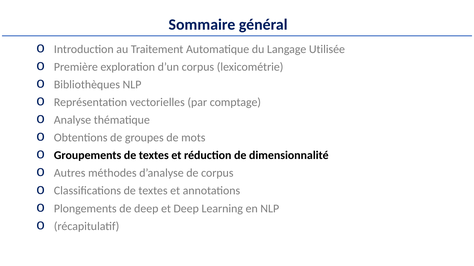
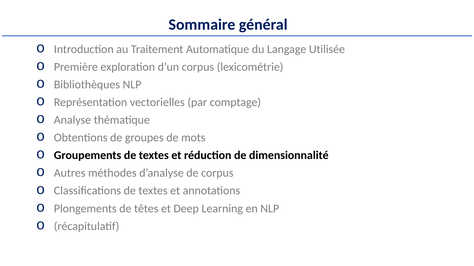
de deep: deep -> têtes
